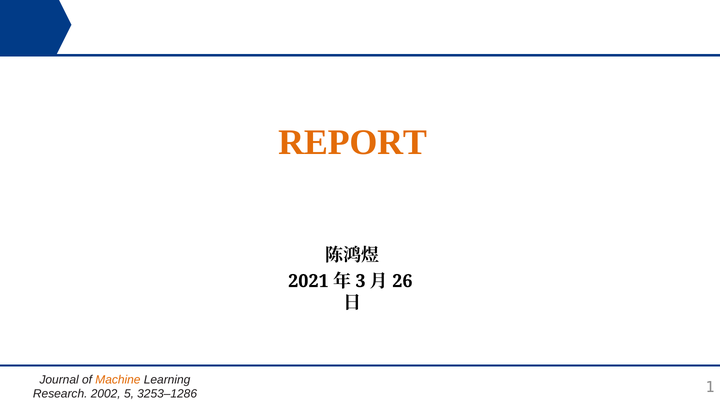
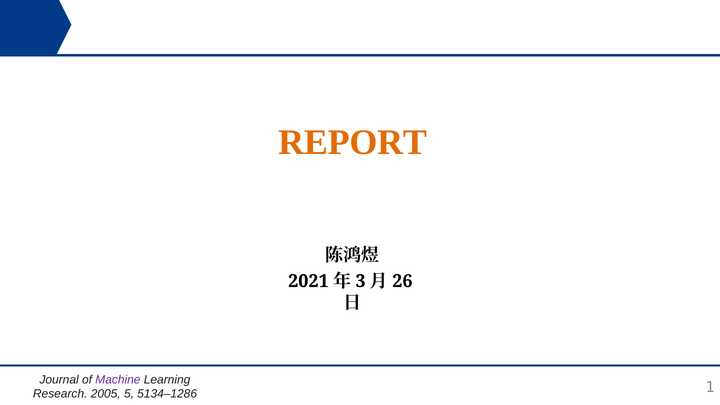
Machine colour: orange -> purple
2002: 2002 -> 2005
3253–1286: 3253–1286 -> 5134–1286
